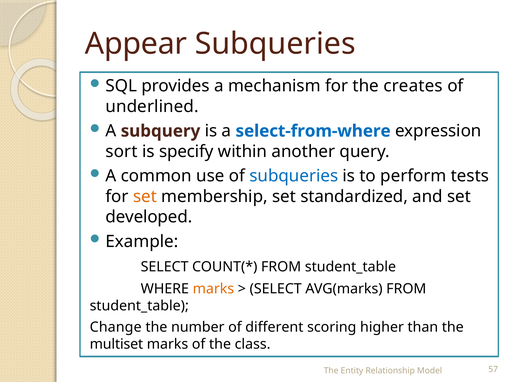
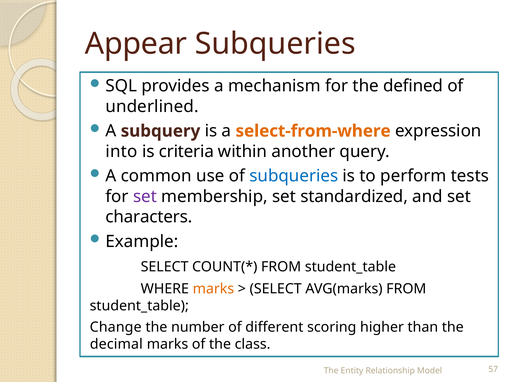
creates: creates -> defined
select-from-where colour: blue -> orange
sort: sort -> into
specify: specify -> criteria
set at (145, 197) colour: orange -> purple
developed: developed -> characters
multiset: multiset -> decimal
